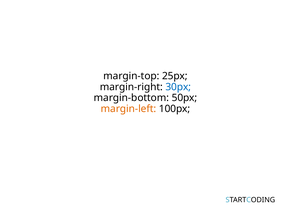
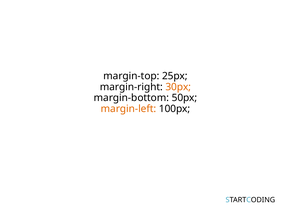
30px colour: blue -> orange
